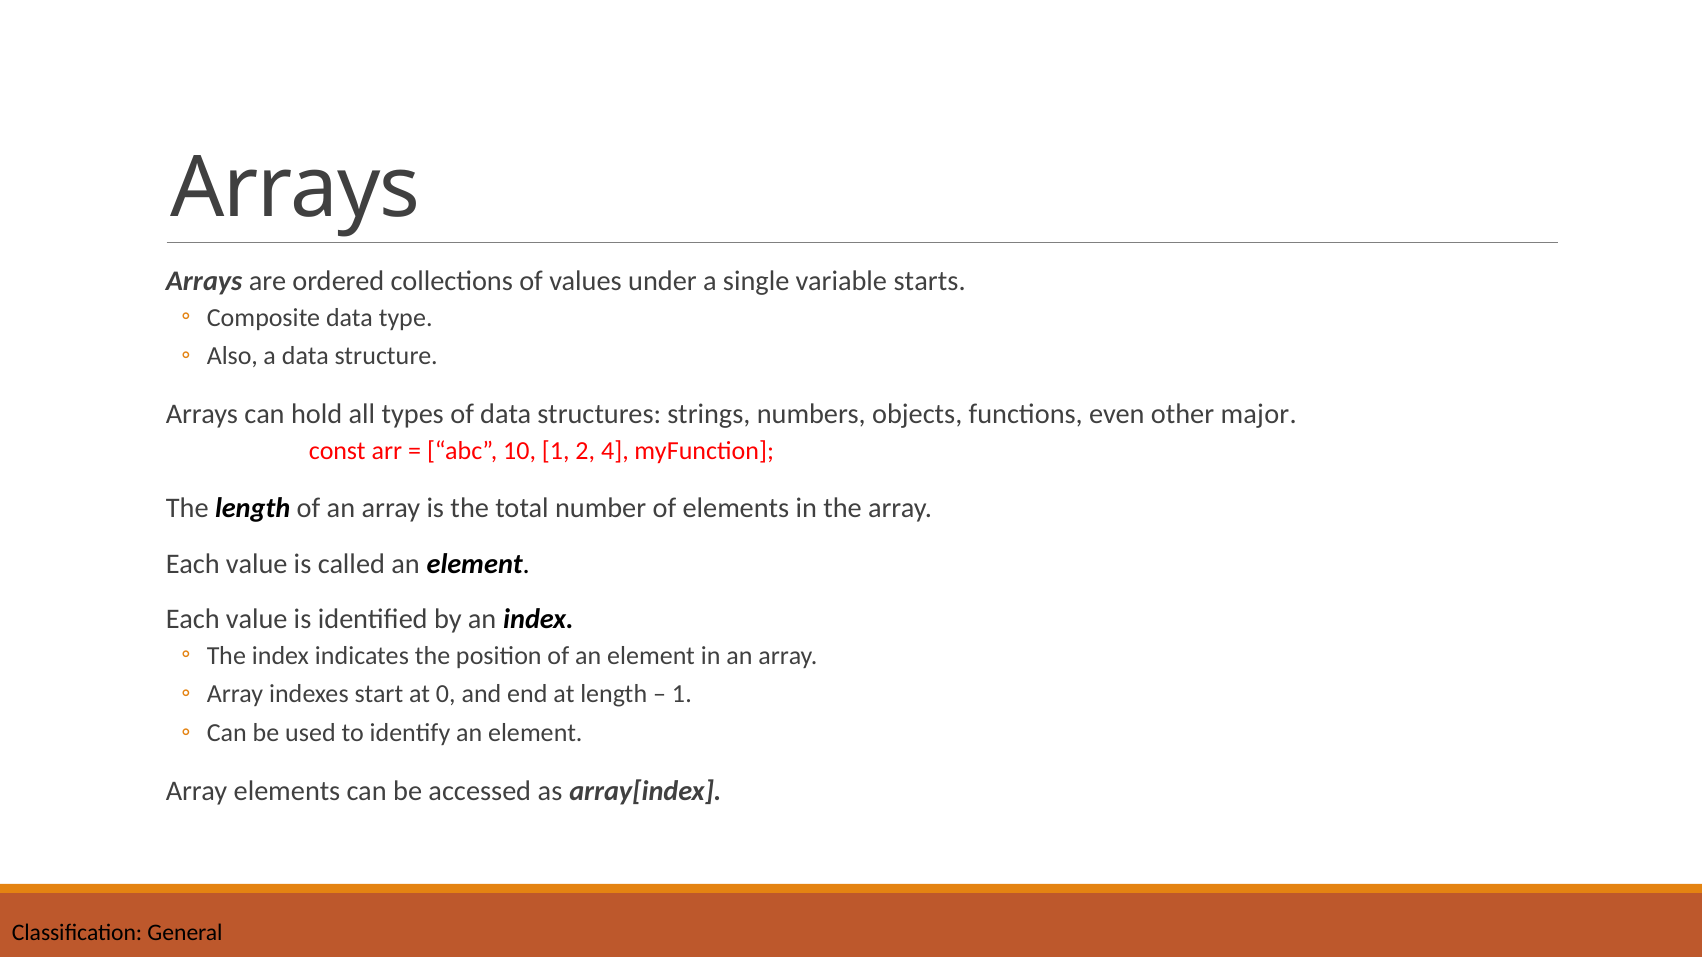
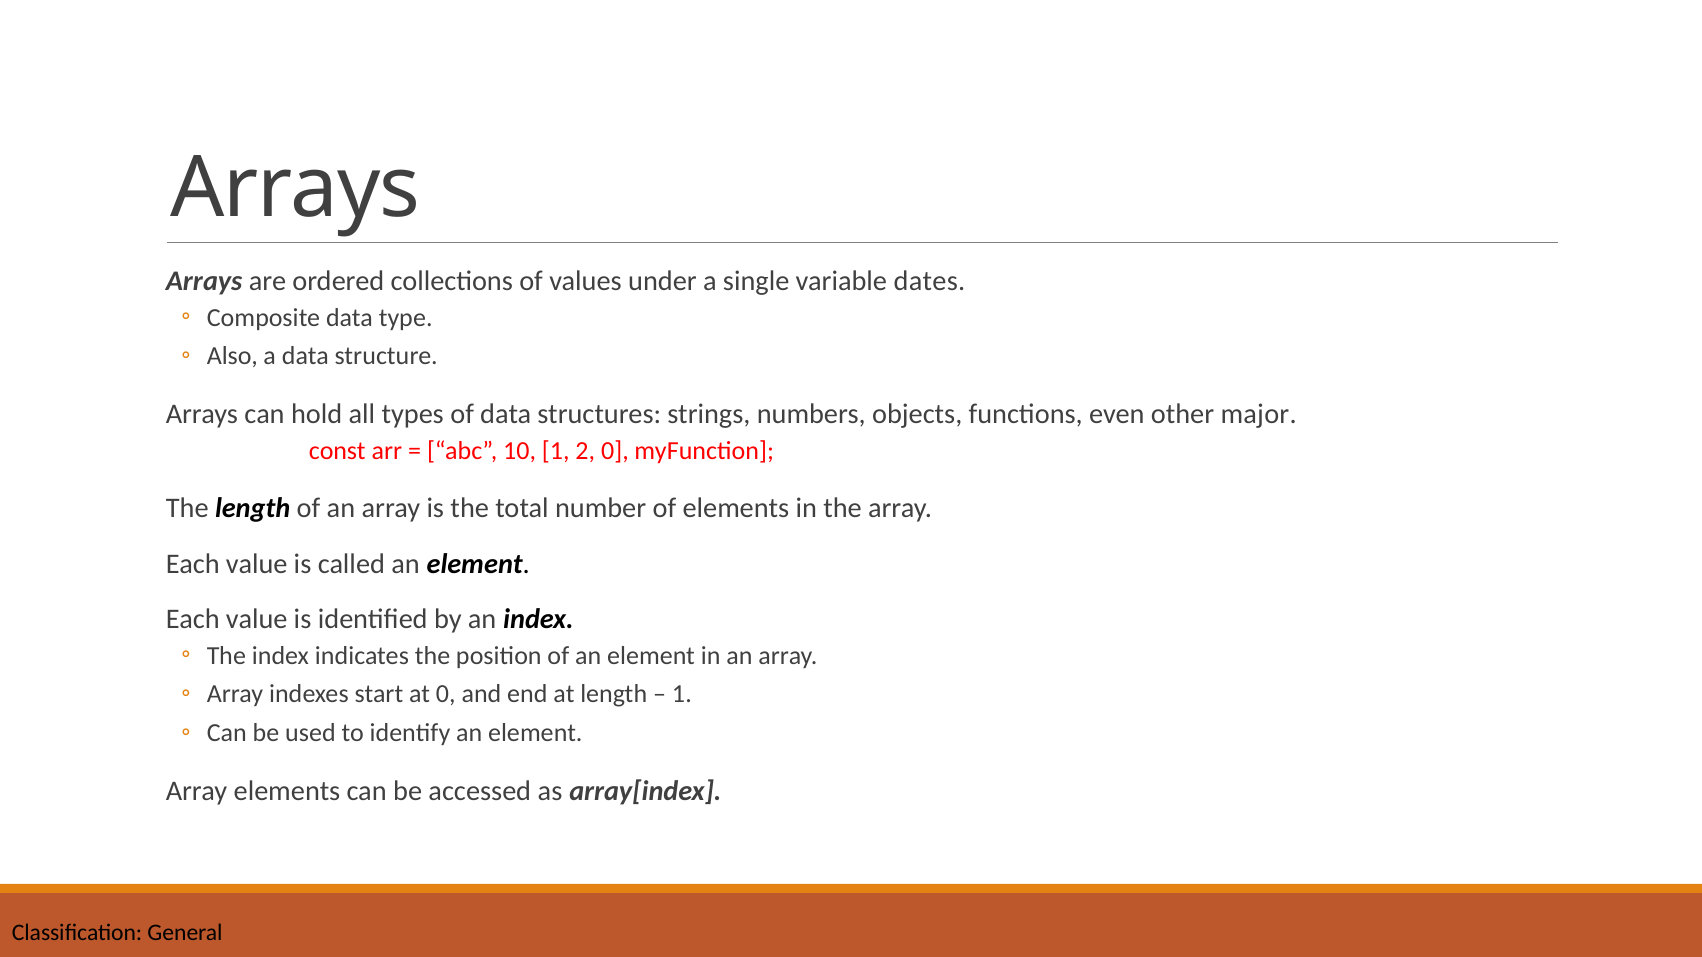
starts: starts -> dates
2 4: 4 -> 0
